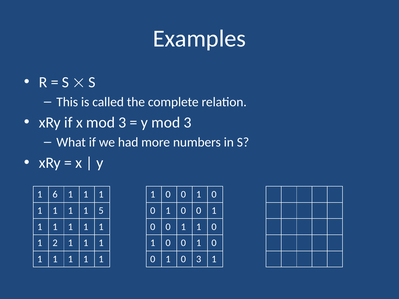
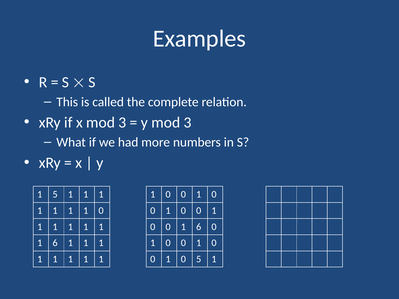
1 6: 6 -> 5
5 at (101, 211): 5 -> 0
0 1 1: 1 -> 6
2 at (55, 243): 2 -> 6
0 3: 3 -> 5
